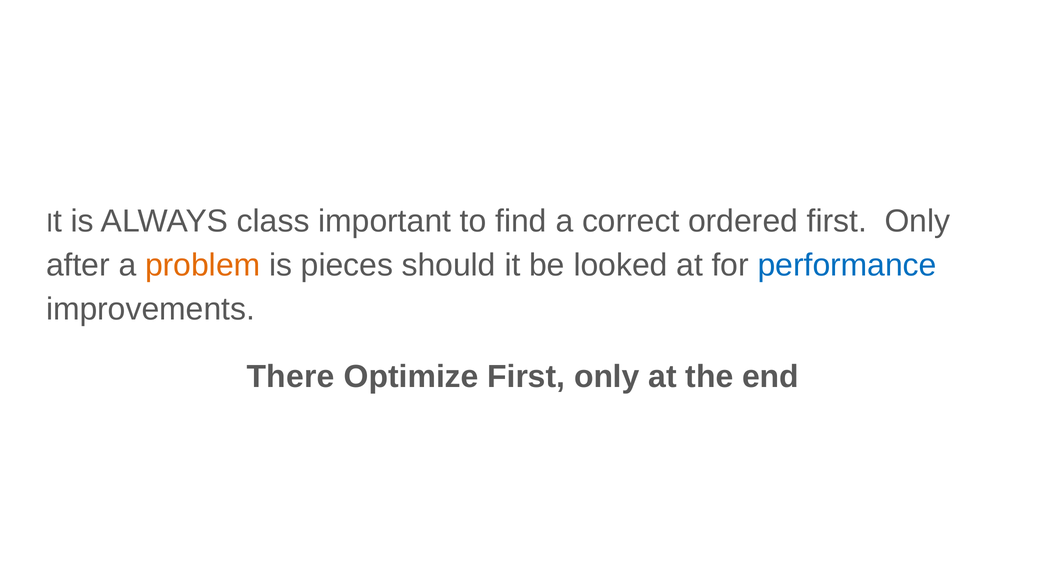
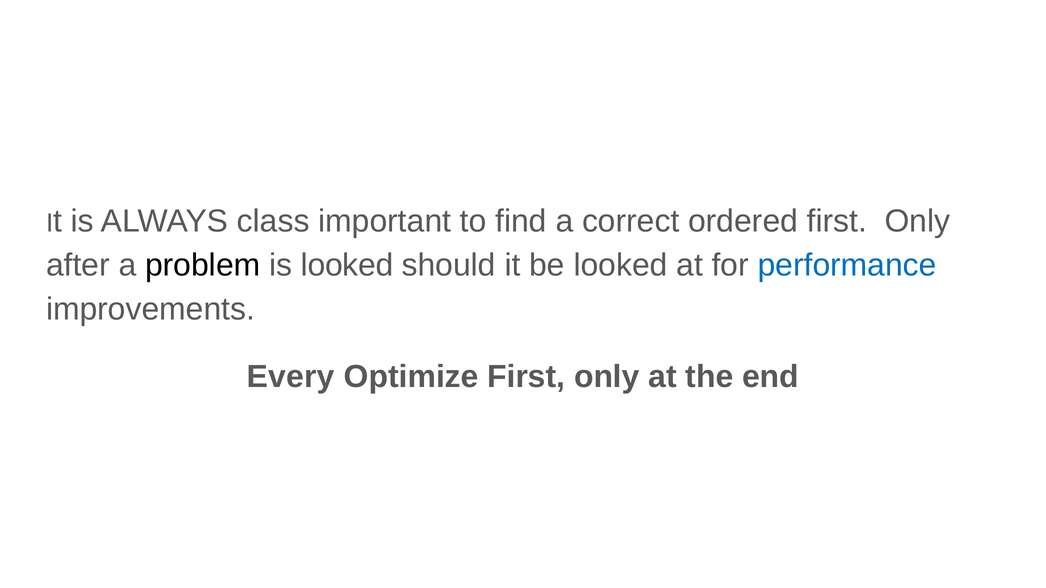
problem colour: orange -> black
is pieces: pieces -> looked
There: There -> Every
